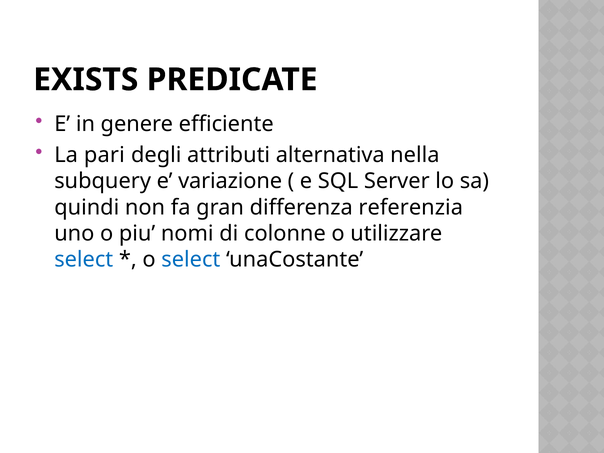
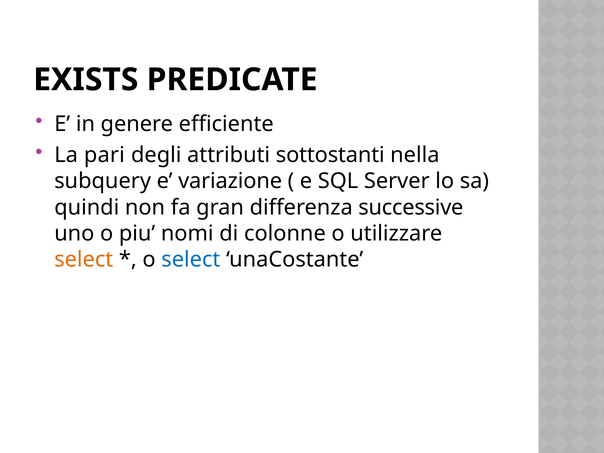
alternativa: alternativa -> sottostanti
referenzia: referenzia -> successive
select at (84, 260) colour: blue -> orange
